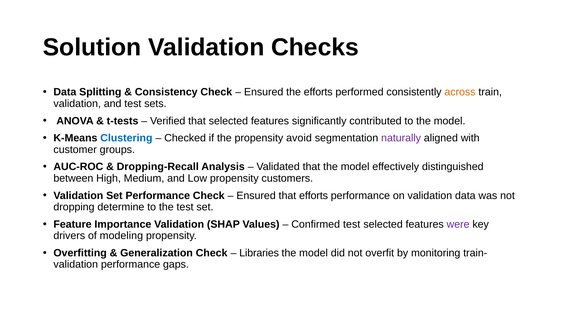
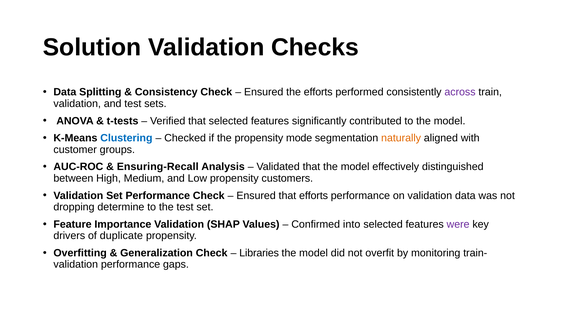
across colour: orange -> purple
avoid: avoid -> mode
naturally colour: purple -> orange
Dropping-Recall: Dropping-Recall -> Ensuring-Recall
Confirmed test: test -> into
modeling: modeling -> duplicate
